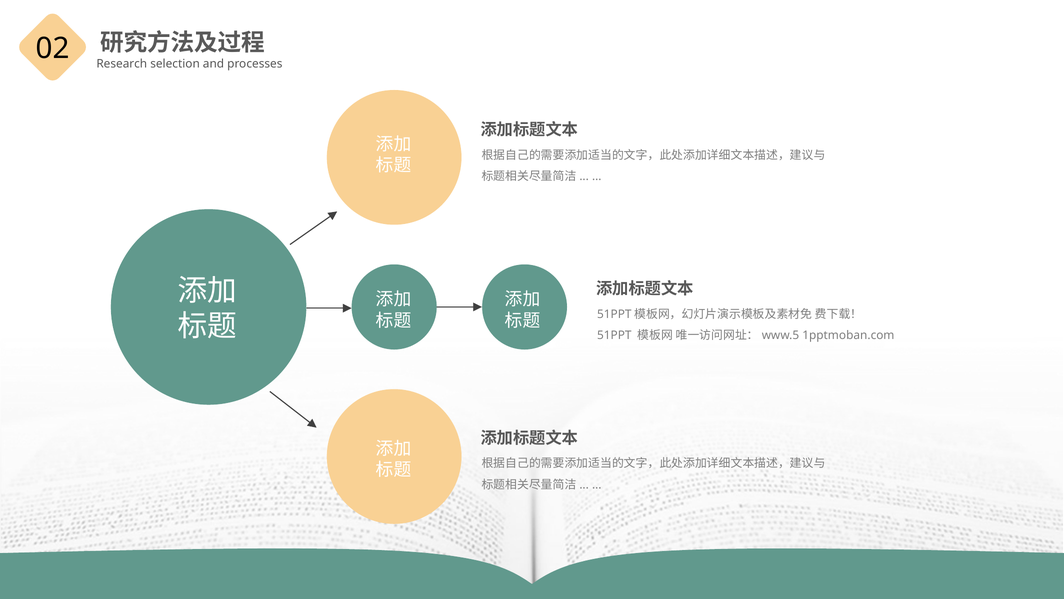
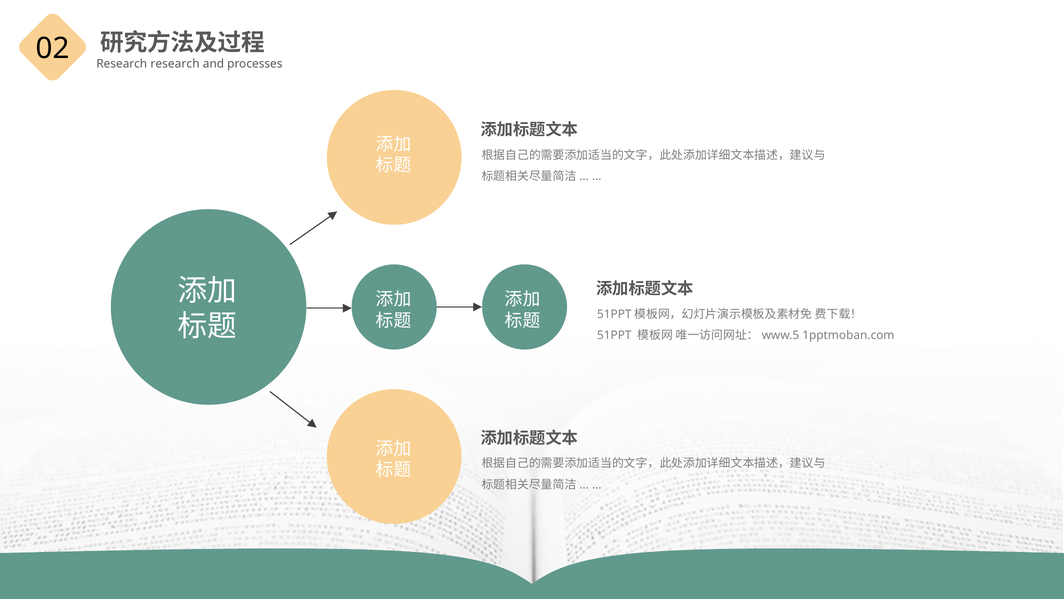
Research selection: selection -> research
